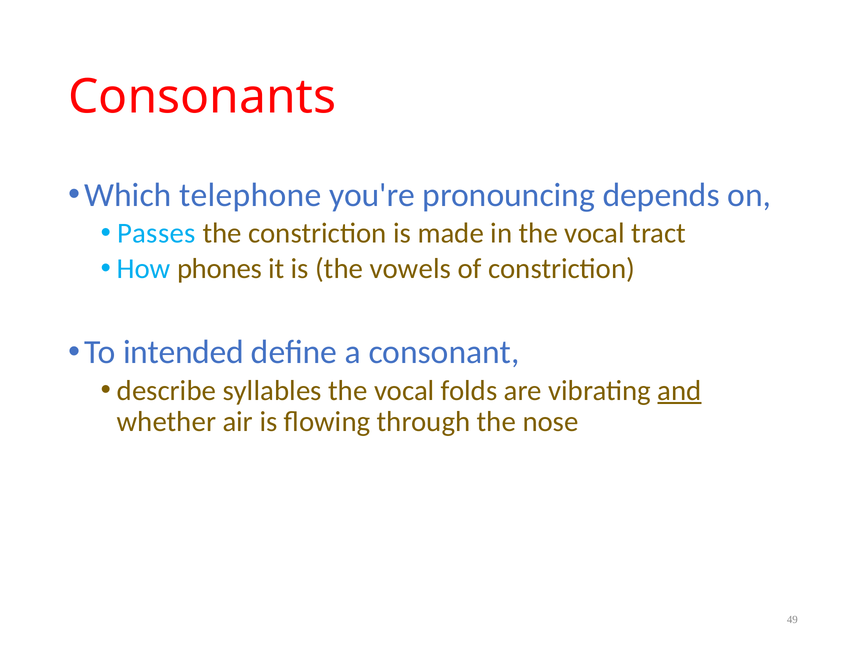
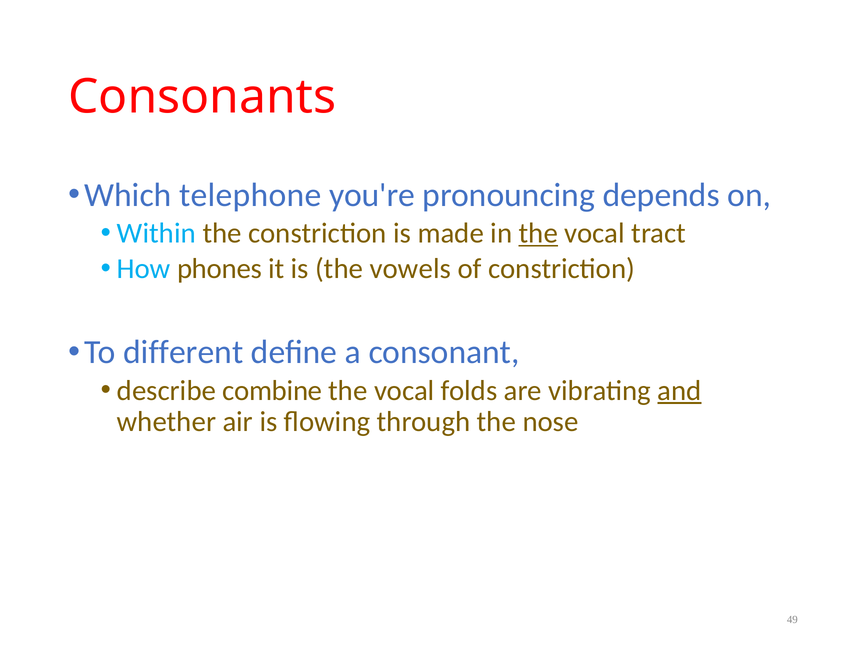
Passes: Passes -> Within
the at (538, 233) underline: none -> present
intended: intended -> different
syllables: syllables -> combine
